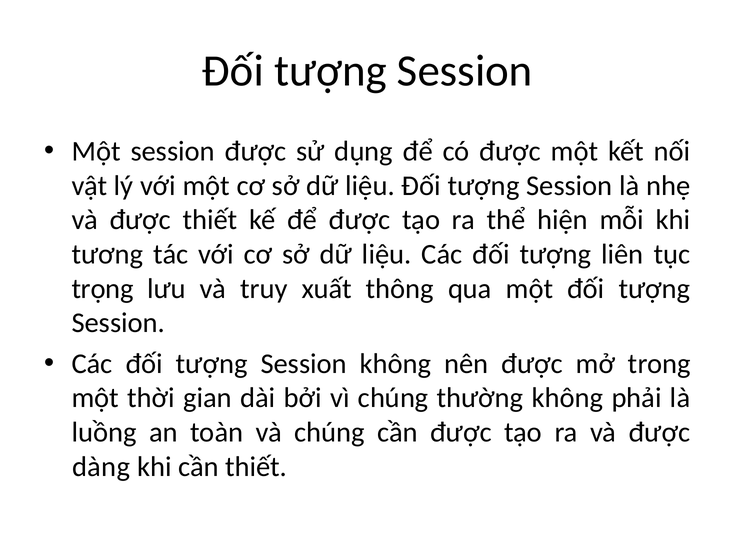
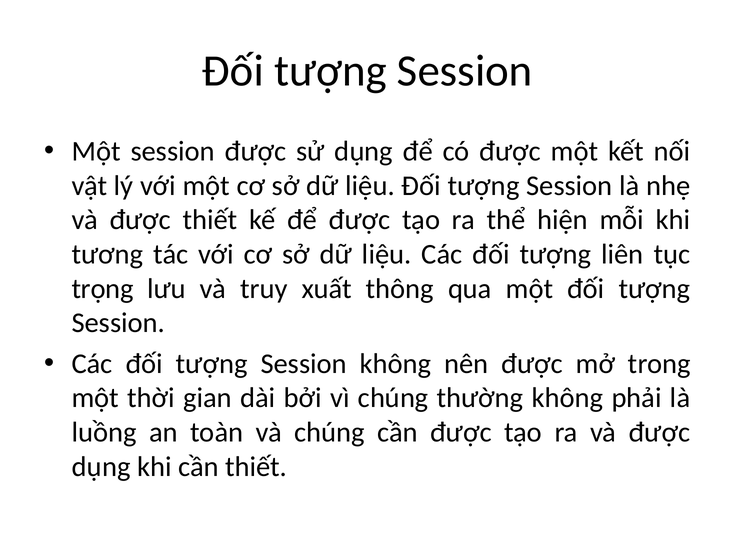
dàng at (101, 467): dàng -> dụng
